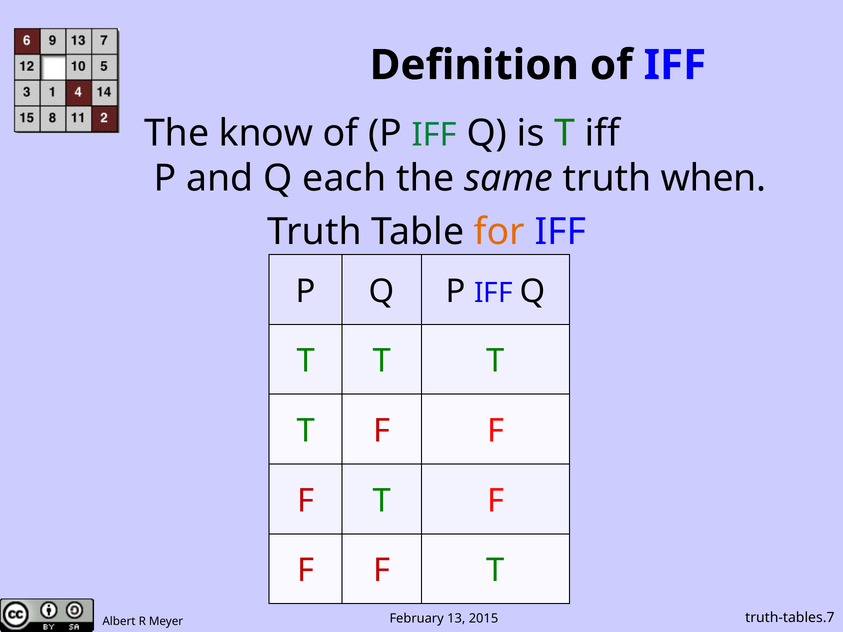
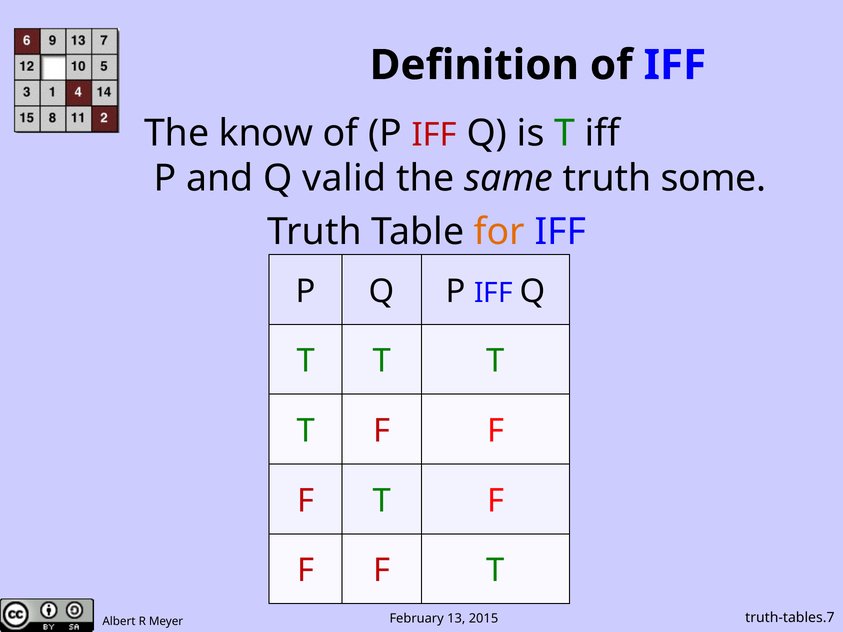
IFF at (434, 135) colour: green -> red
each: each -> valid
when: when -> some
